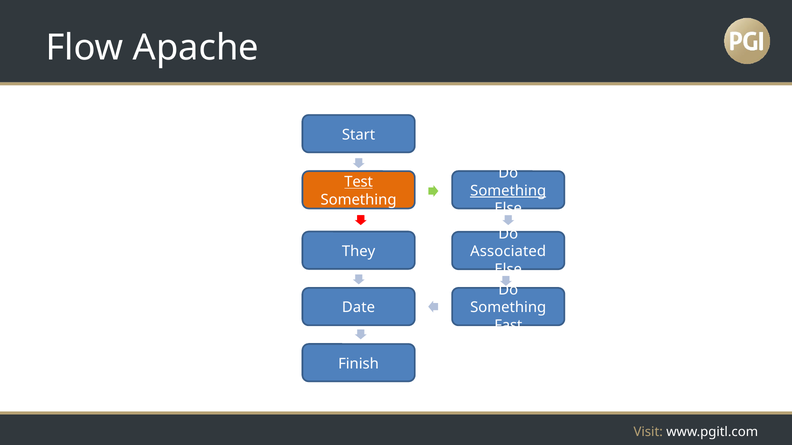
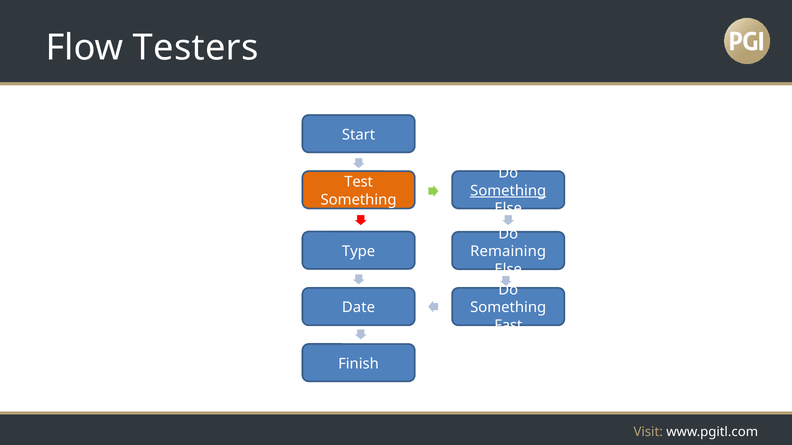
Apache: Apache -> Testers
Test underline: present -> none
They: They -> Type
Associated: Associated -> Remaining
